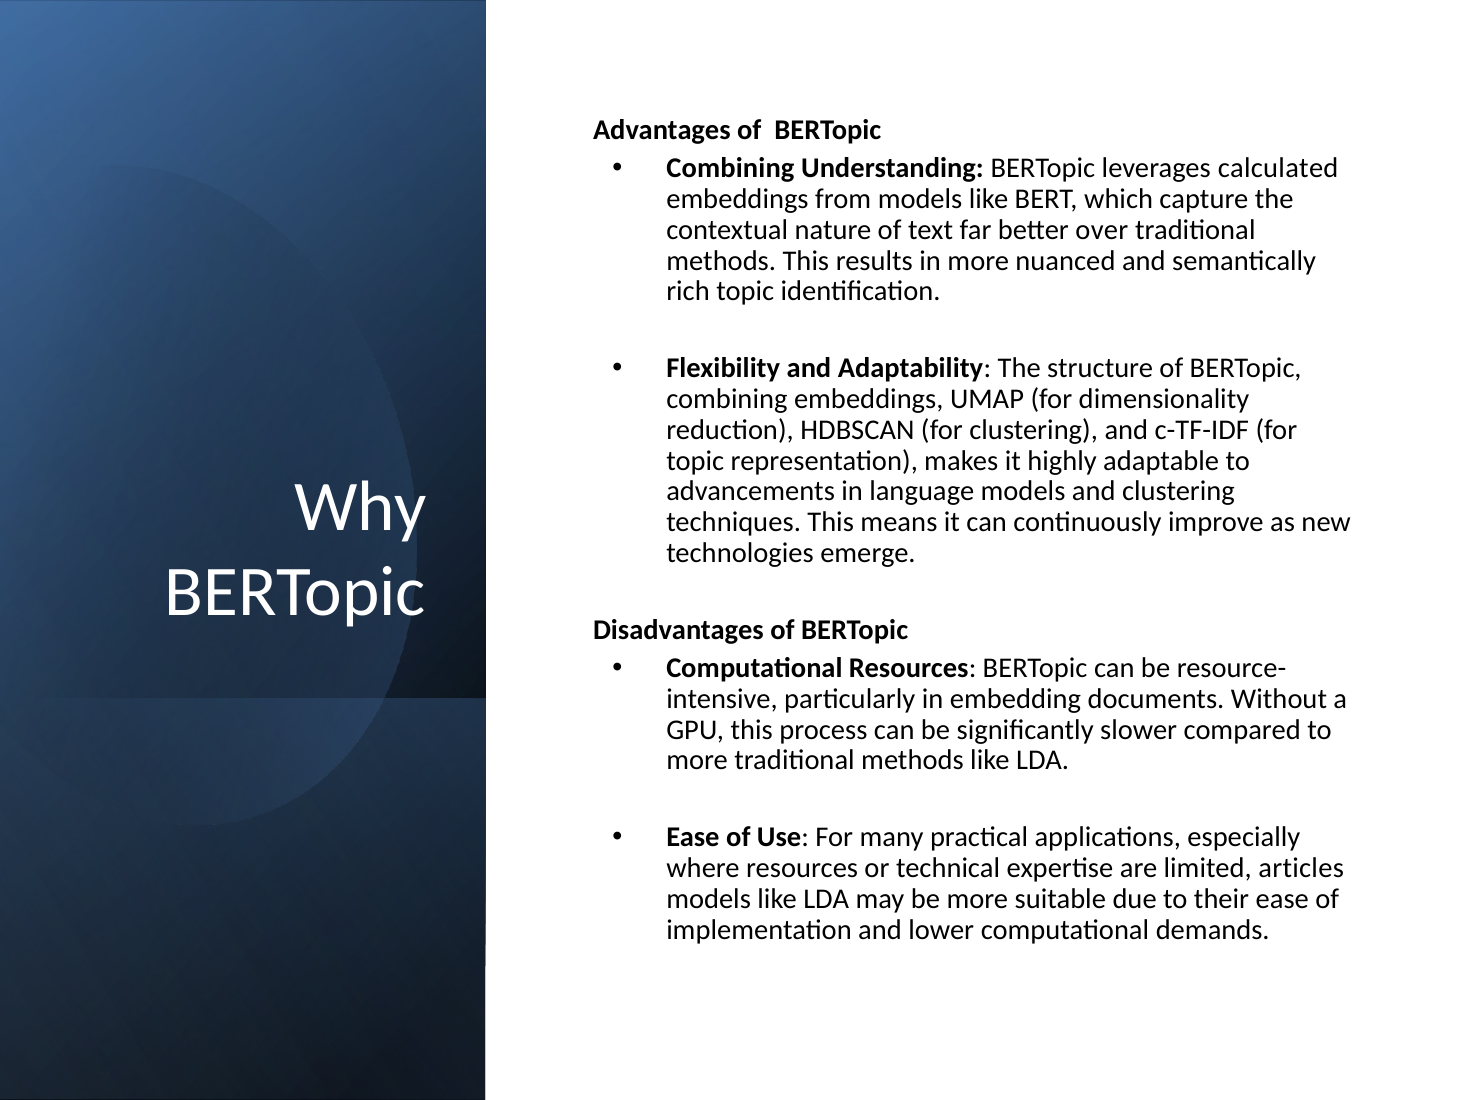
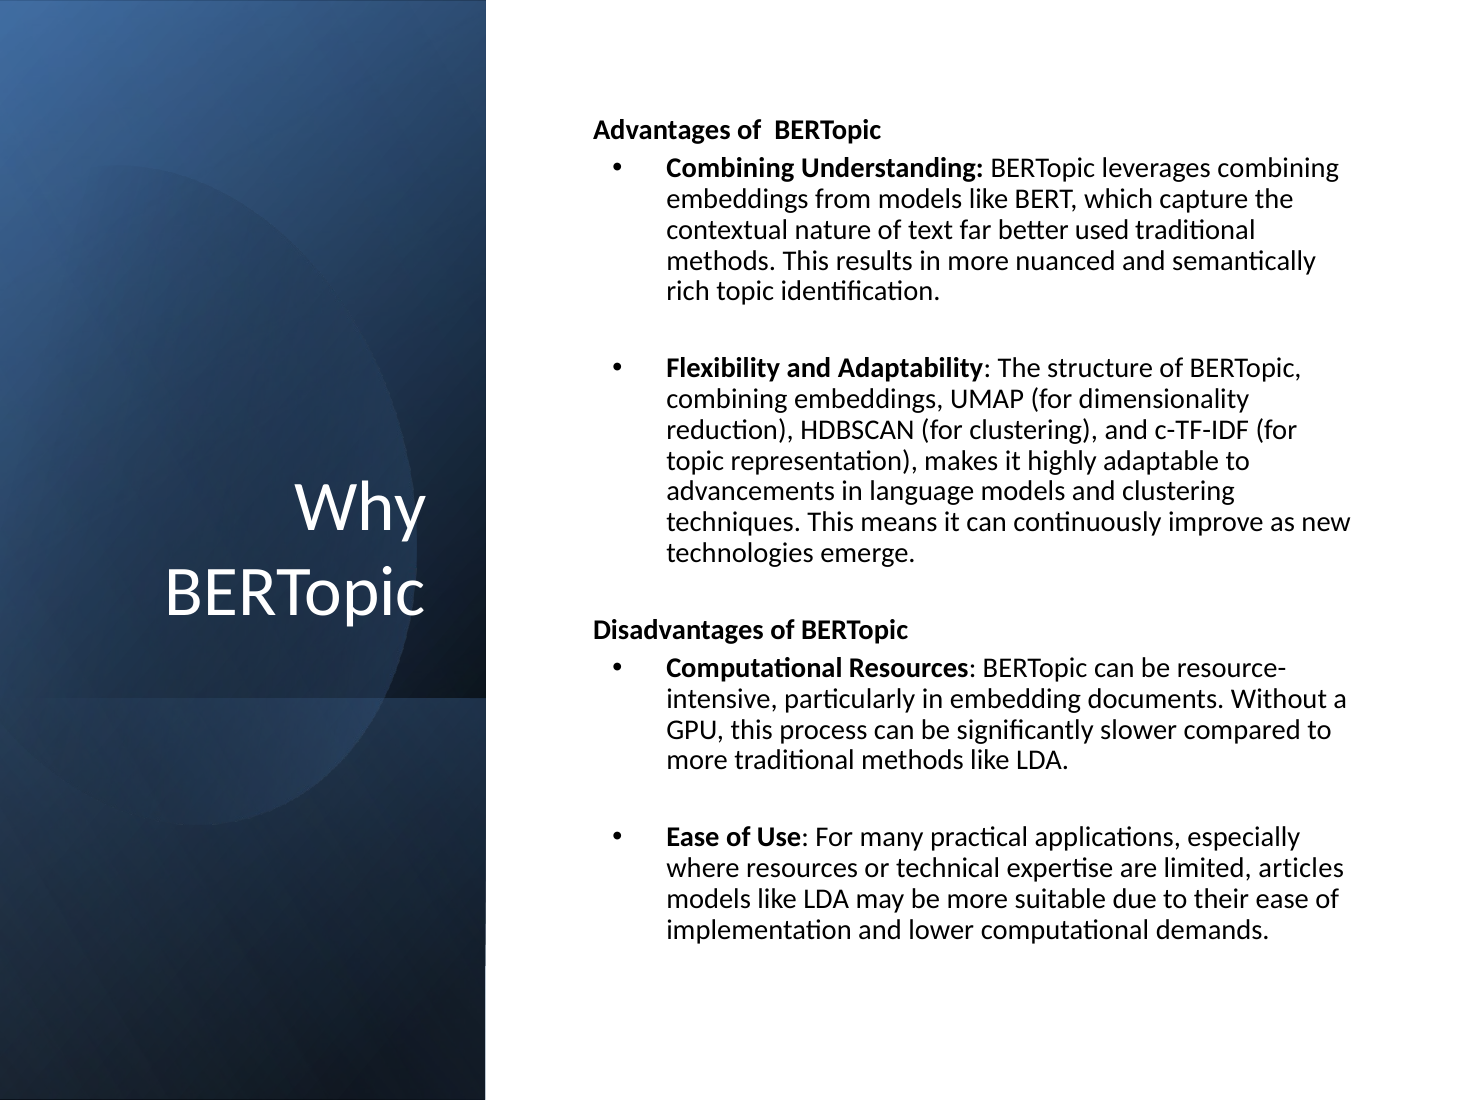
leverages calculated: calculated -> combining
over: over -> used
